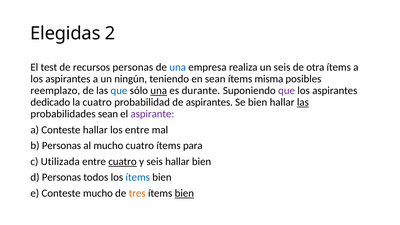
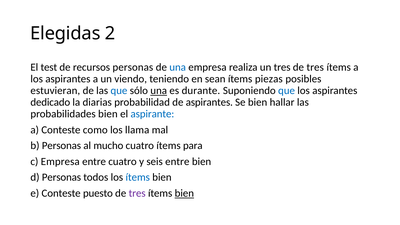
un seis: seis -> tres
otra at (315, 67): otra -> tres
ningún: ningún -> viendo
misma: misma -> piezas
reemplazo: reemplazo -> estuvieran
que at (287, 91) colour: purple -> blue
la cuatro: cuatro -> diarias
las at (303, 102) underline: present -> none
probabilidades sean: sean -> bien
aspirante colour: purple -> blue
Conteste hallar: hallar -> como
los entre: entre -> llama
c Utilizada: Utilizada -> Empresa
cuatro at (122, 162) underline: present -> none
seis hallar: hallar -> entre
Conteste mucho: mucho -> puesto
tres at (137, 193) colour: orange -> purple
